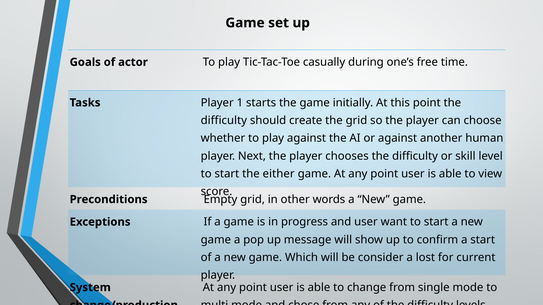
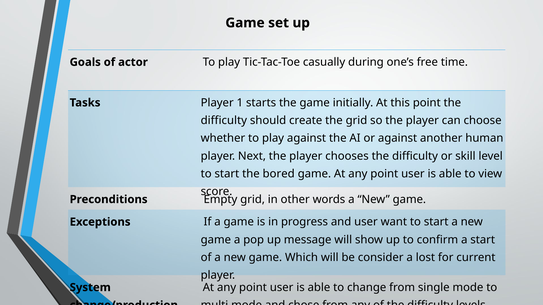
either: either -> bored
